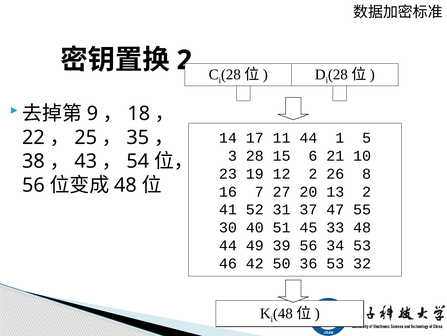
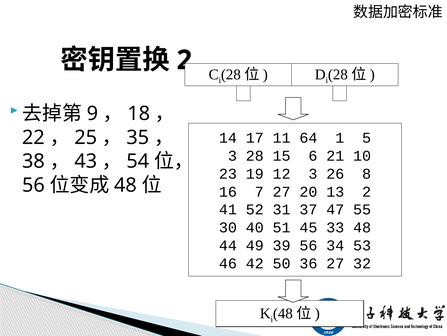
11 44: 44 -> 64
12 2: 2 -> 3
36 53: 53 -> 27
